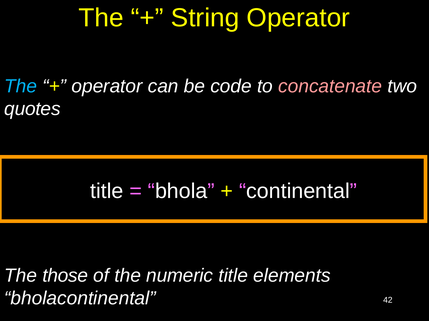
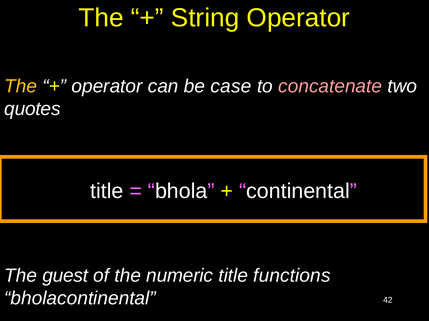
The at (21, 86) colour: light blue -> yellow
code: code -> case
those: those -> guest
elements: elements -> functions
